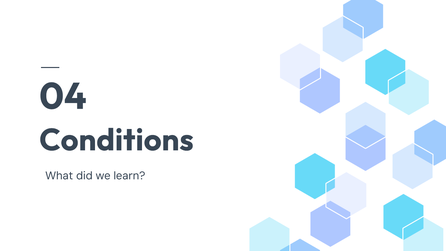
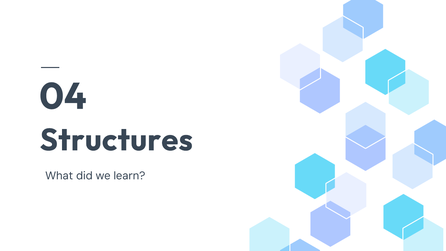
Conditions: Conditions -> Structures
